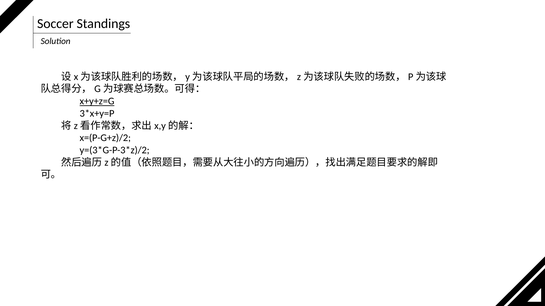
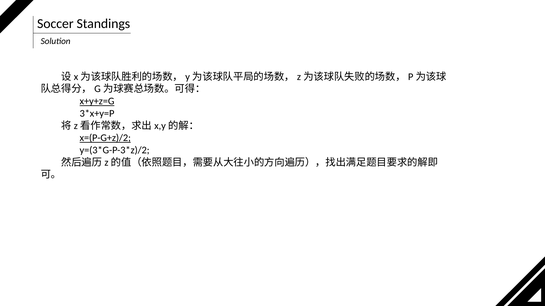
x=(P-G+z)/2 underline: none -> present
